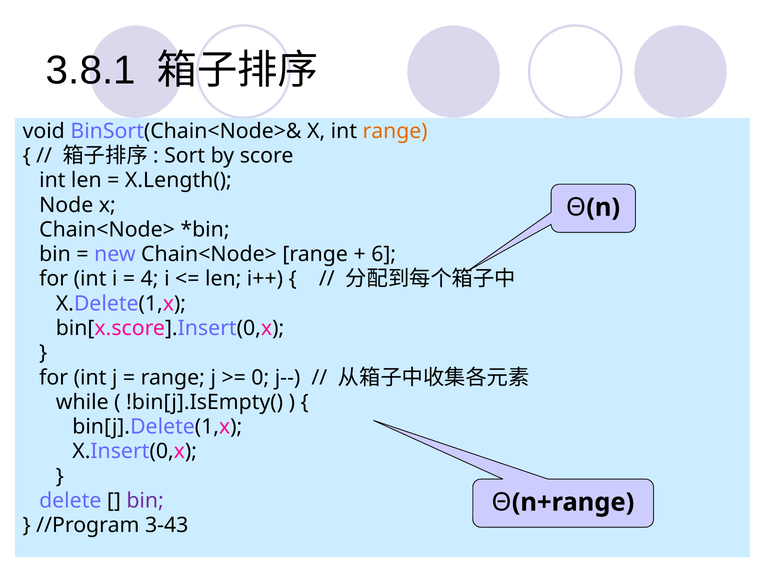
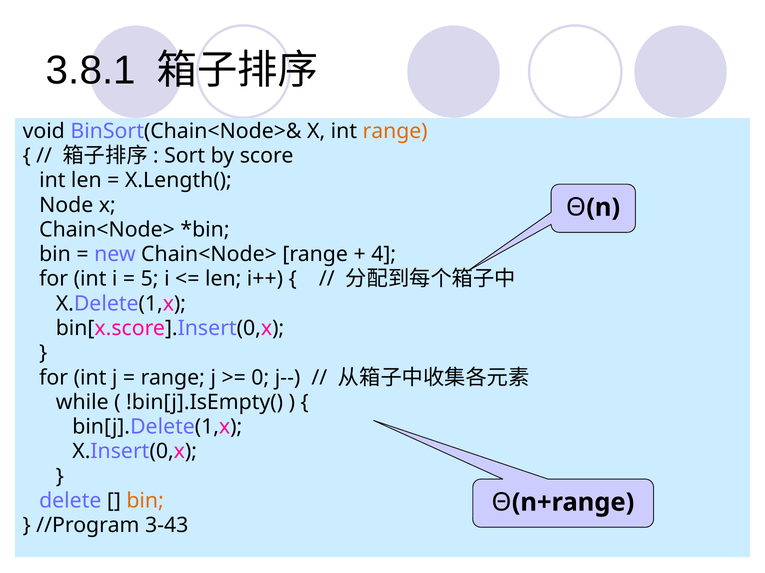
6: 6 -> 4
4: 4 -> 5
bin at (145, 501) colour: purple -> orange
